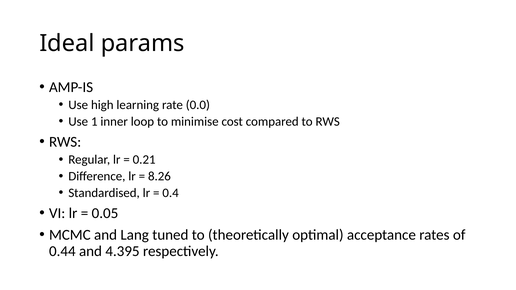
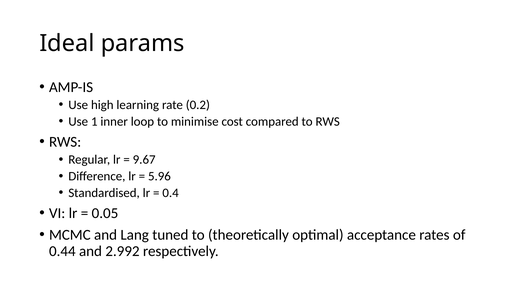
0.0: 0.0 -> 0.2
0.21: 0.21 -> 9.67
8.26: 8.26 -> 5.96
4.395: 4.395 -> 2.992
